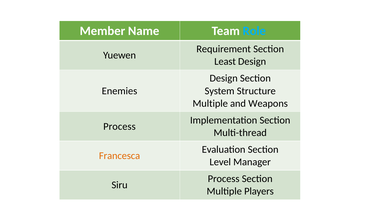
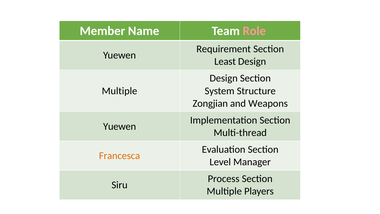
Role colour: light blue -> pink
Enemies at (120, 91): Enemies -> Multiple
Multiple at (210, 103): Multiple -> Zongjian
Process at (119, 126): Process -> Yuewen
